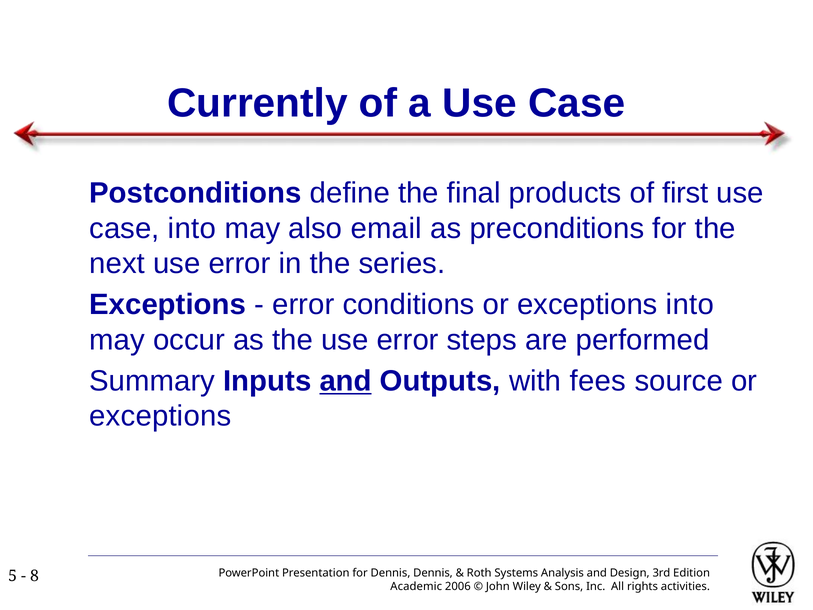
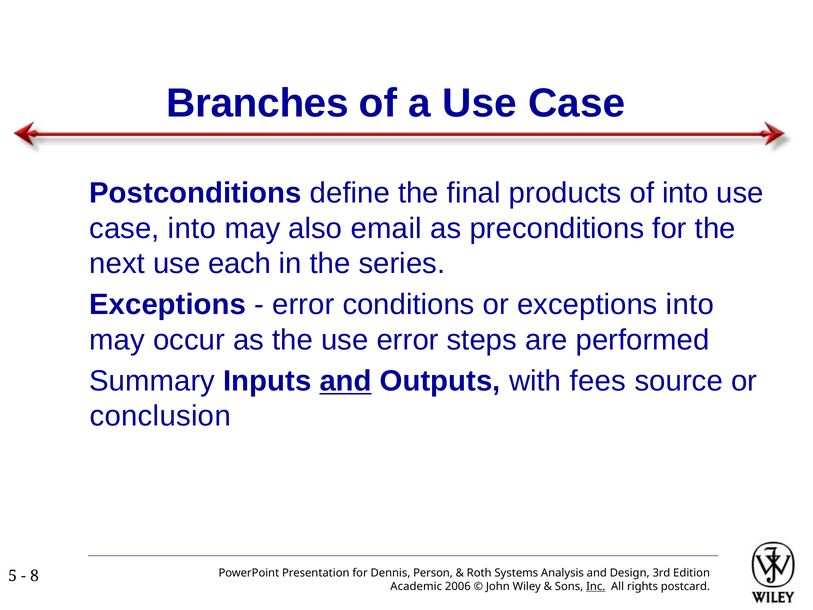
Currently: Currently -> Branches
of first: first -> into
next use error: error -> each
exceptions at (160, 416): exceptions -> conclusion
Dennis Dennis: Dennis -> Person
Inc underline: none -> present
activities: activities -> postcard
